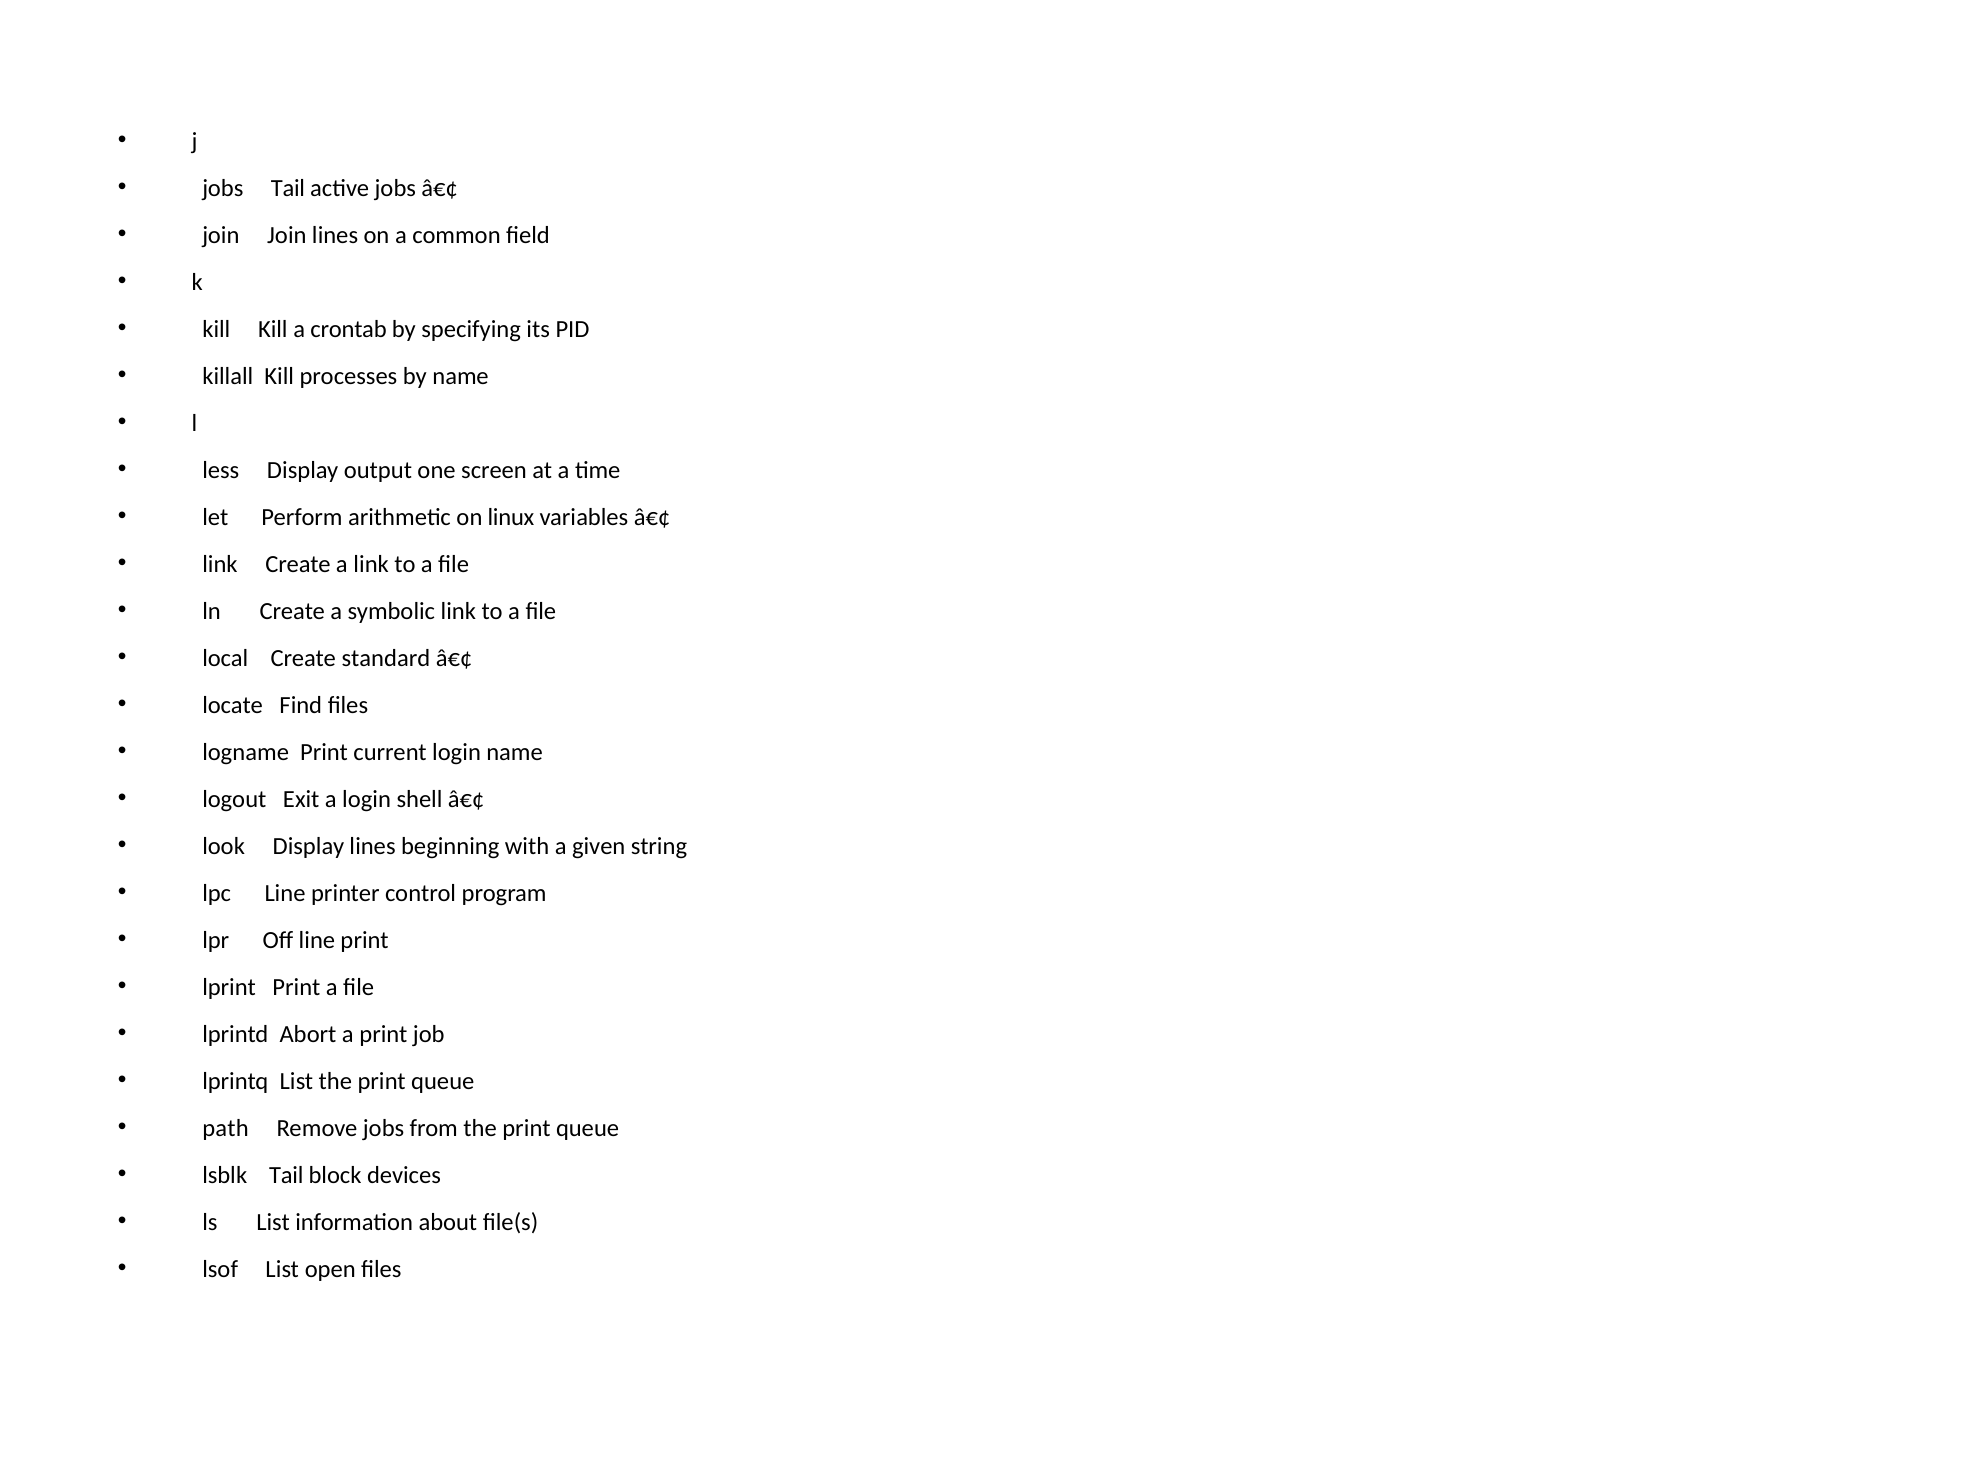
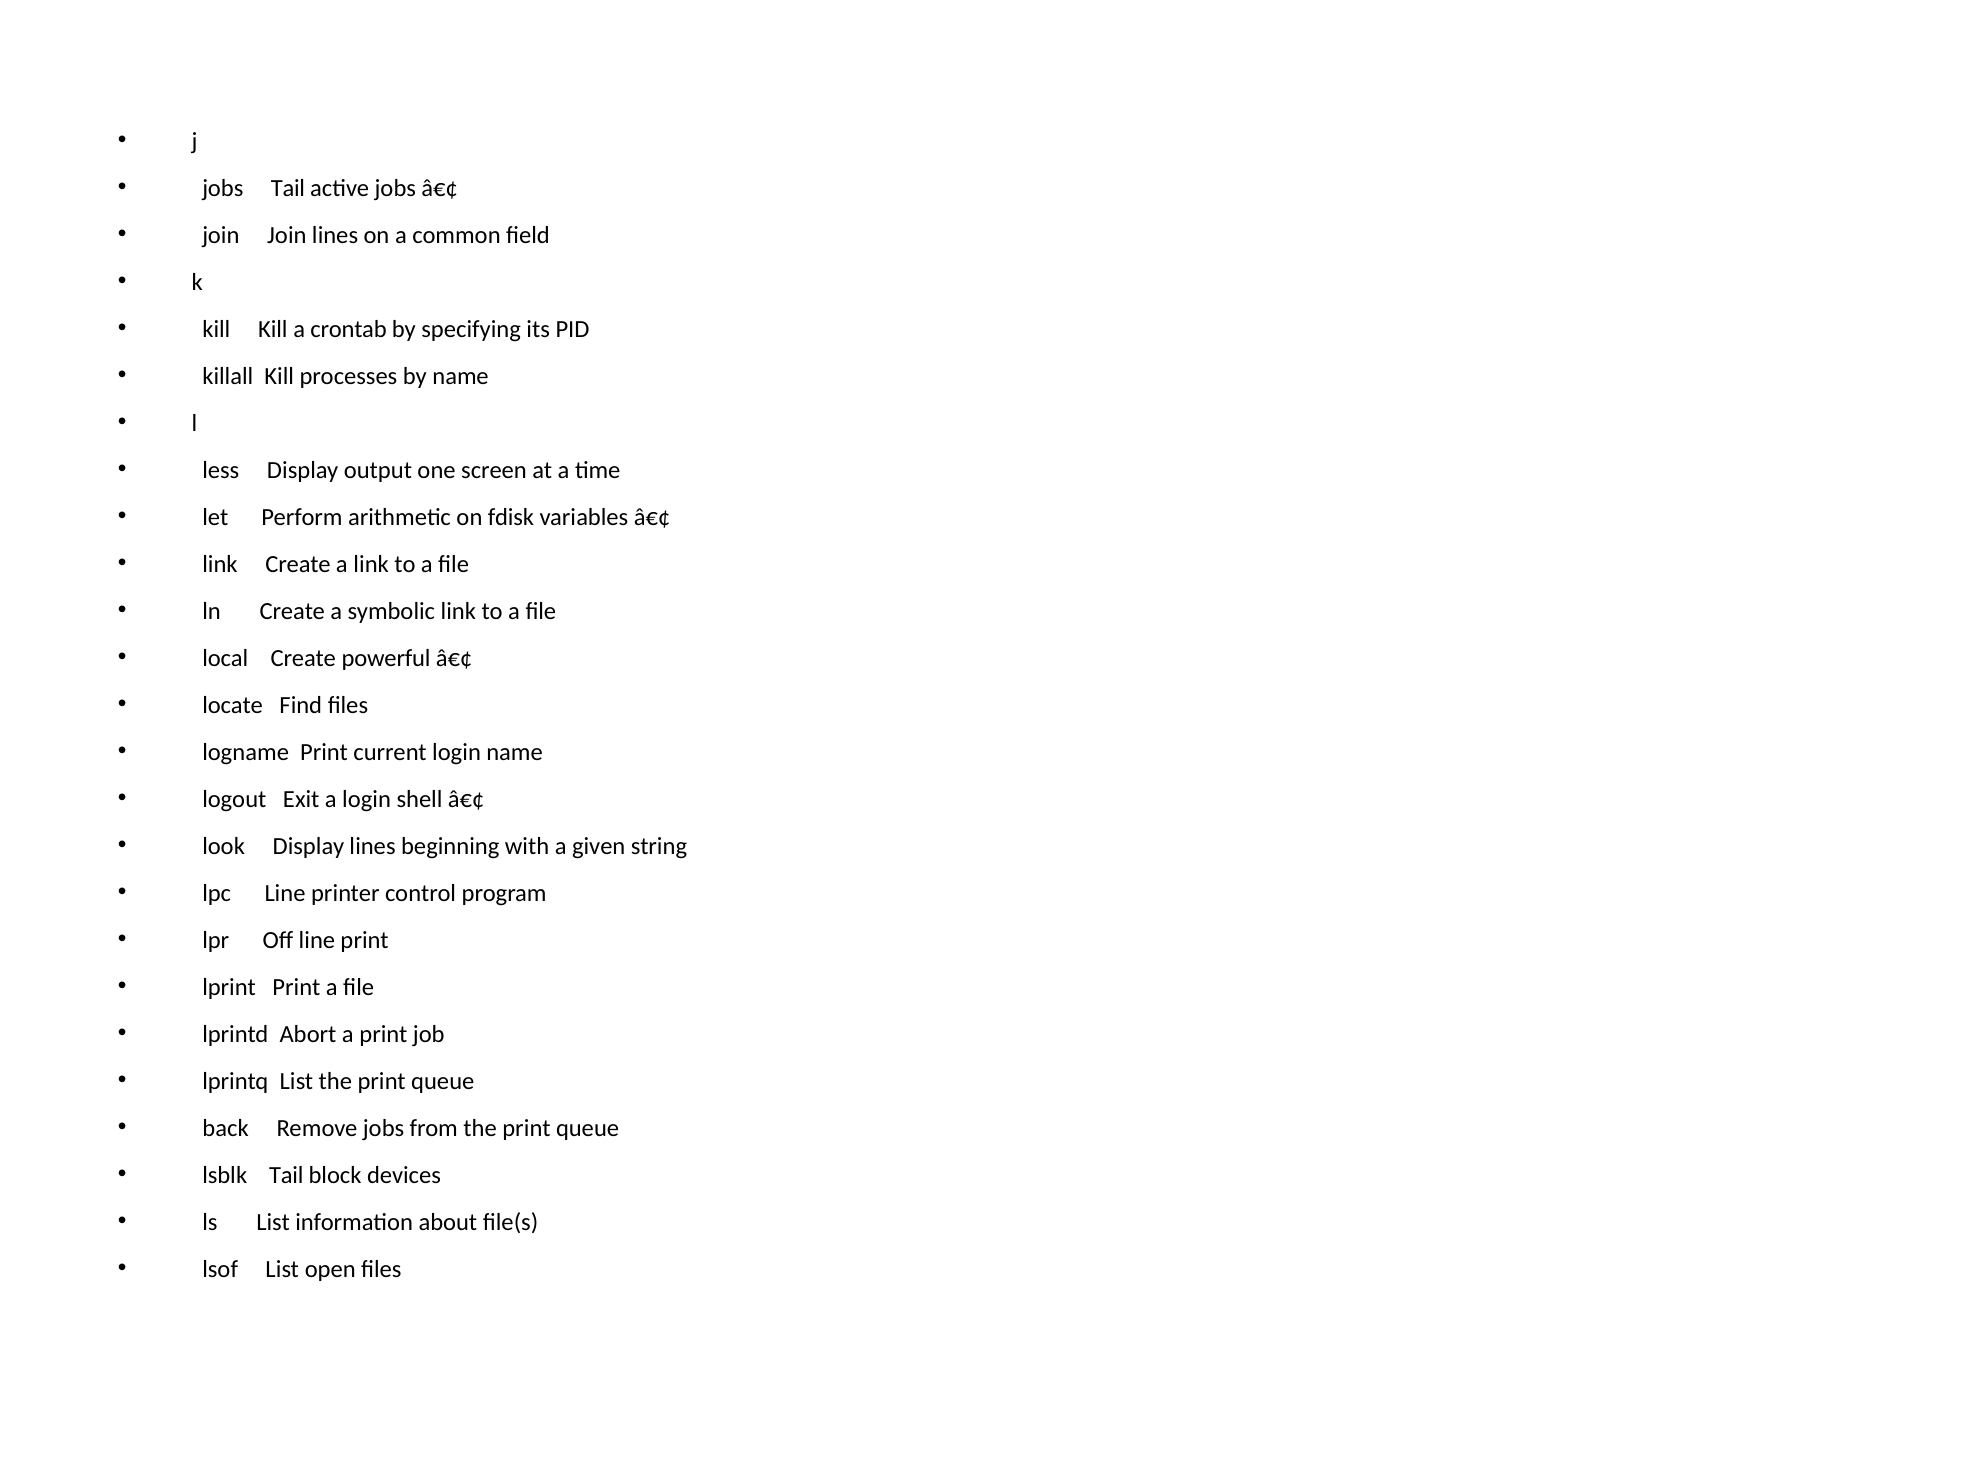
linux: linux -> fdisk
standard: standard -> powerful
path: path -> back
